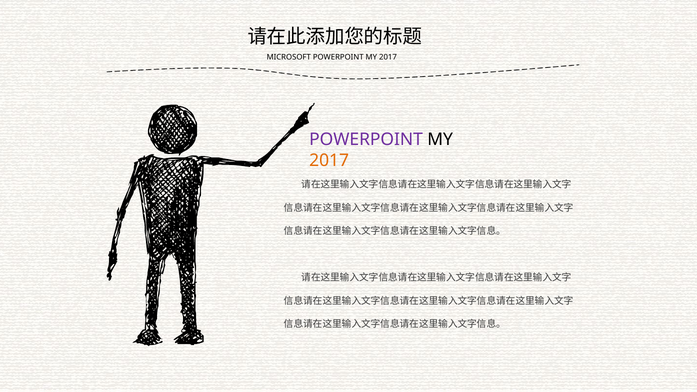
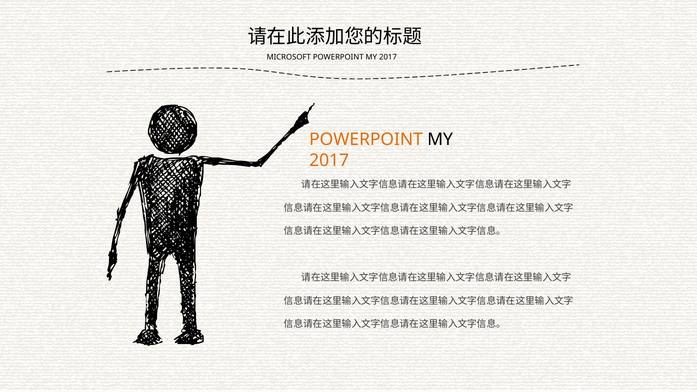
POWERPOINT at (366, 140) colour: purple -> orange
